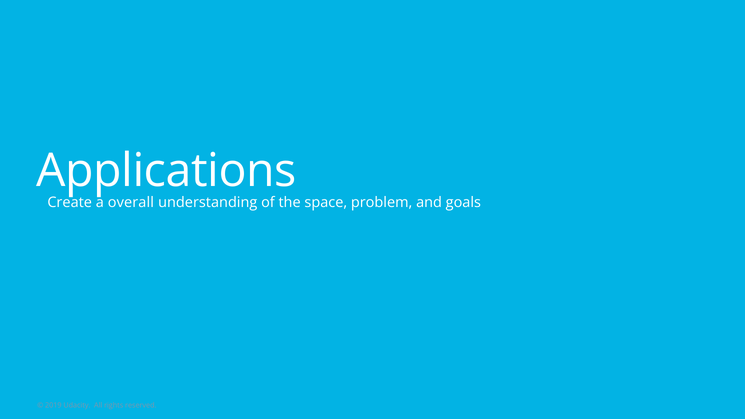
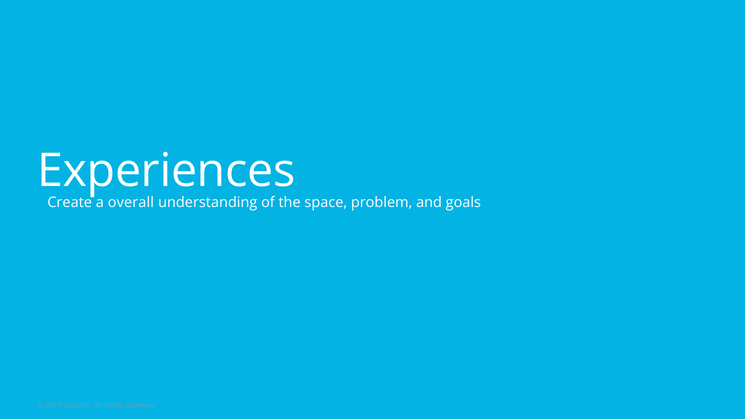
Applications: Applications -> Experiences
